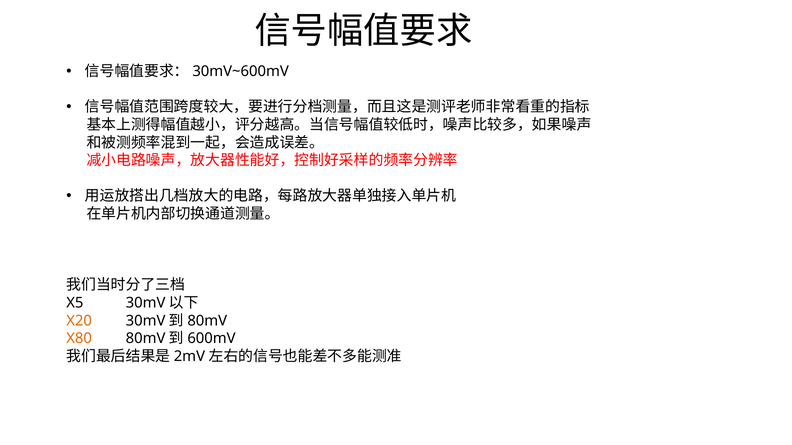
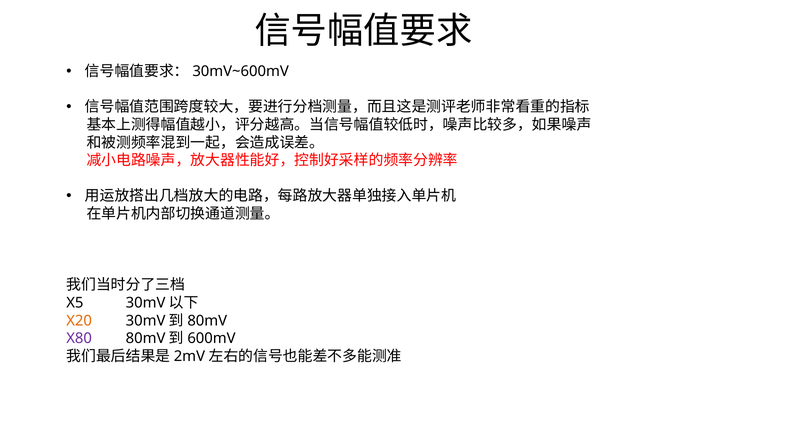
X80 colour: orange -> purple
